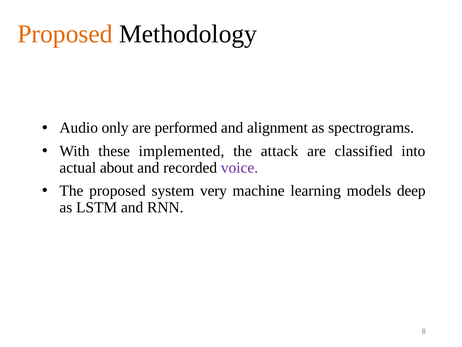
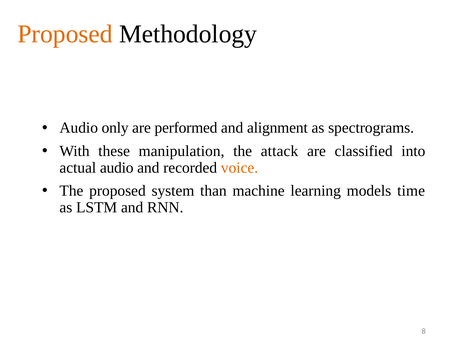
implemented: implemented -> manipulation
actual about: about -> audio
voice colour: purple -> orange
very: very -> than
deep: deep -> time
